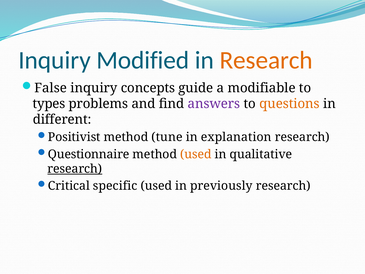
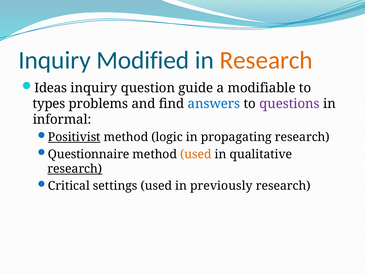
False: False -> Ideas
concepts: concepts -> question
answers colour: purple -> blue
questions colour: orange -> purple
different: different -> informal
Positivist underline: none -> present
tune: tune -> logic
explanation: explanation -> propagating
specific: specific -> settings
